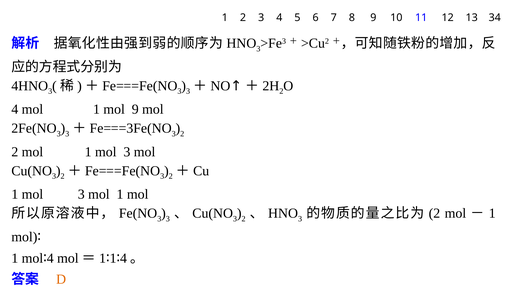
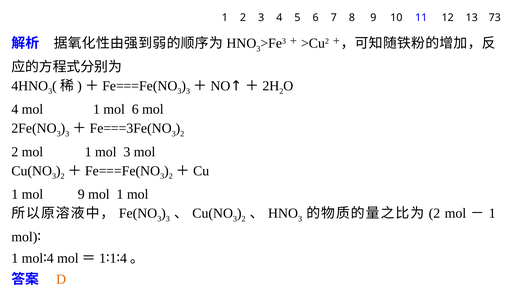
34: 34 -> 73
mol 9: 9 -> 6
3 at (81, 194): 3 -> 9
